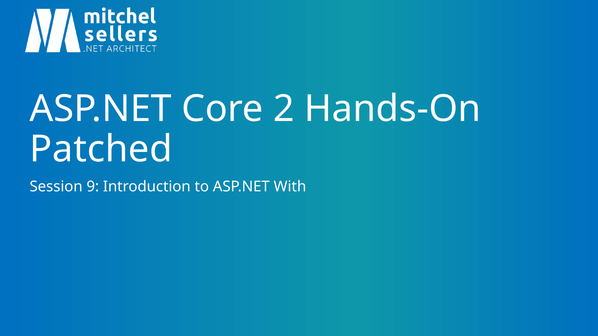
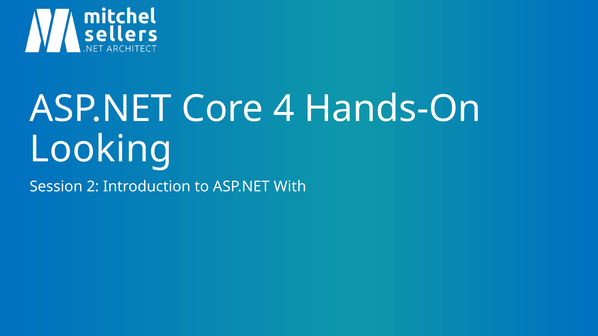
2: 2 -> 4
Patched: Patched -> Looking
9: 9 -> 2
